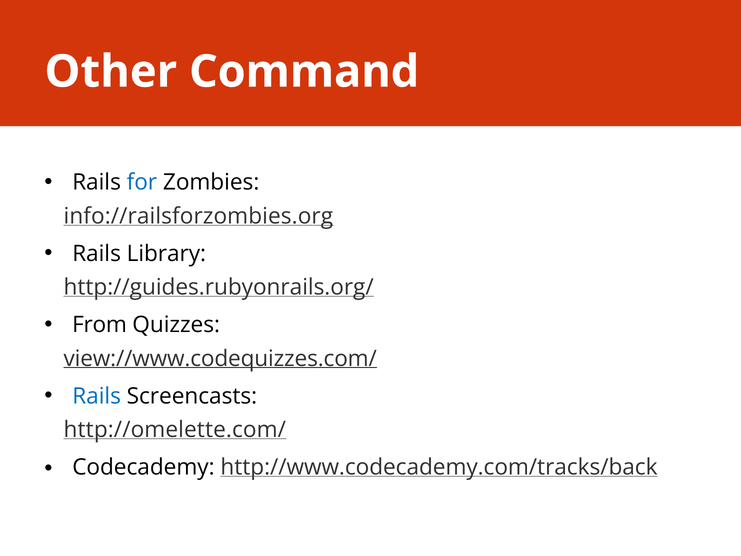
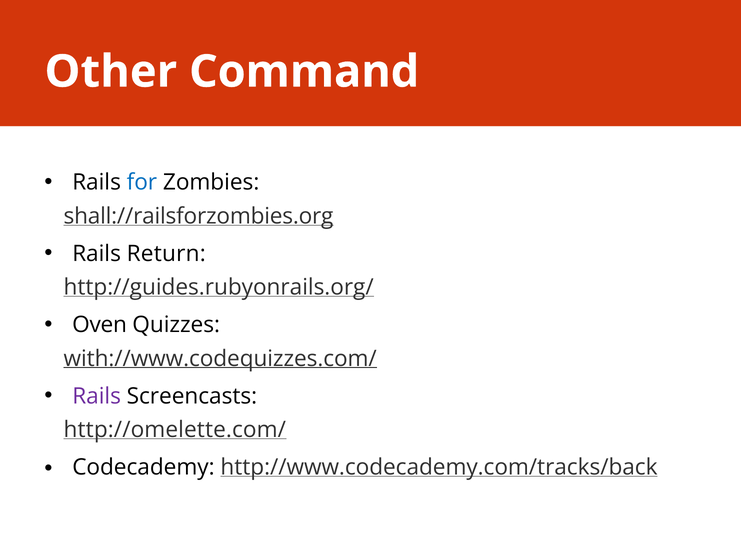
info://railsforzombies.org: info://railsforzombies.org -> shall://railsforzombies.org
Library: Library -> Return
From: From -> Oven
view://www.codequizzes.com/: view://www.codequizzes.com/ -> with://www.codequizzes.com/
Rails at (97, 396) colour: blue -> purple
